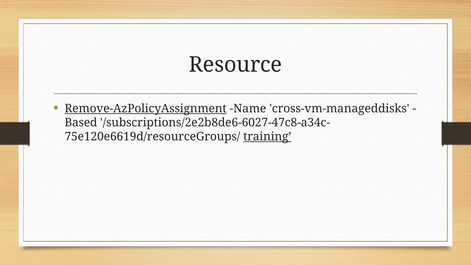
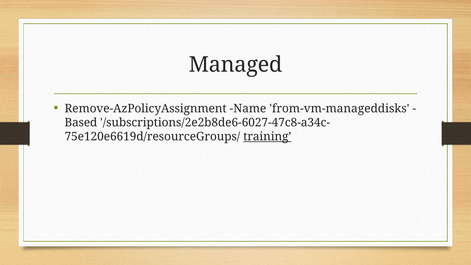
Resource: Resource -> Managed
Remove-AzPolicyAssignment underline: present -> none
cross-vm-manageddisks: cross-vm-manageddisks -> from-vm-manageddisks
